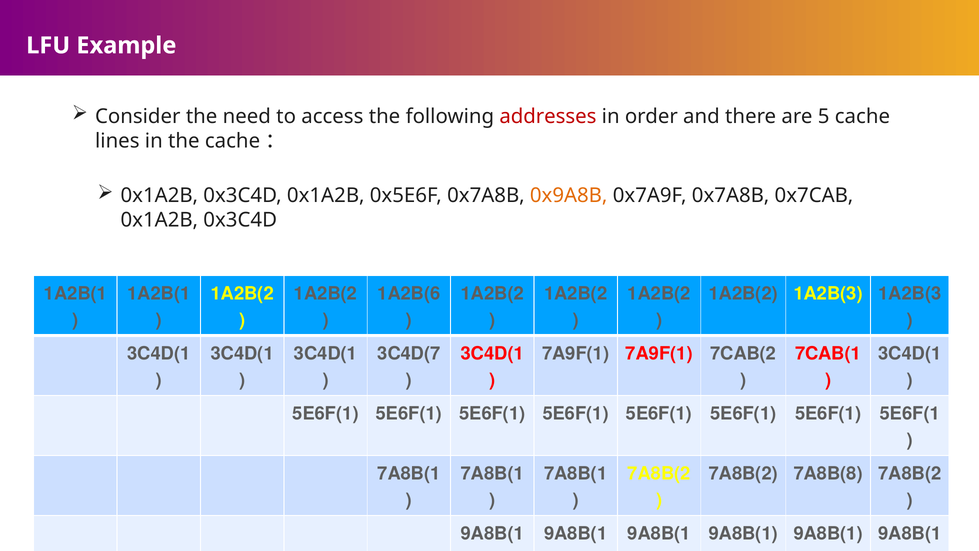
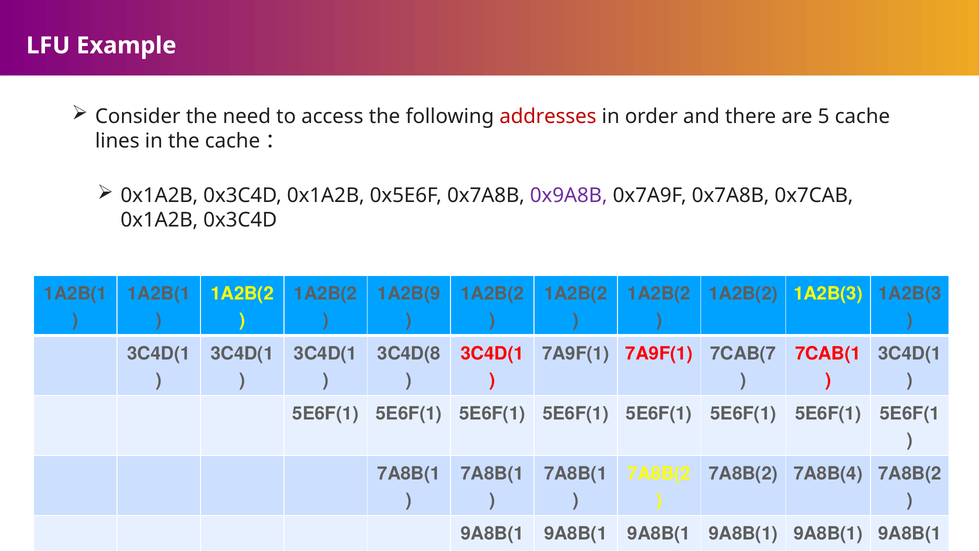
0x9A8B colour: orange -> purple
1A2B(6: 1A2B(6 -> 1A2B(9
3C4D(7: 3C4D(7 -> 3C4D(8
7CAB(2: 7CAB(2 -> 7CAB(7
7A8B(8: 7A8B(8 -> 7A8B(4
